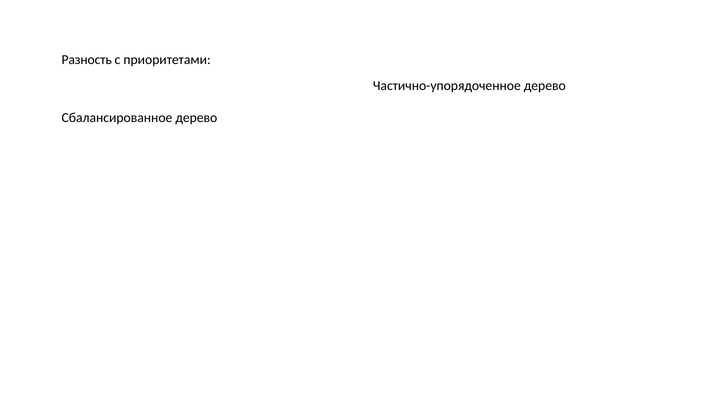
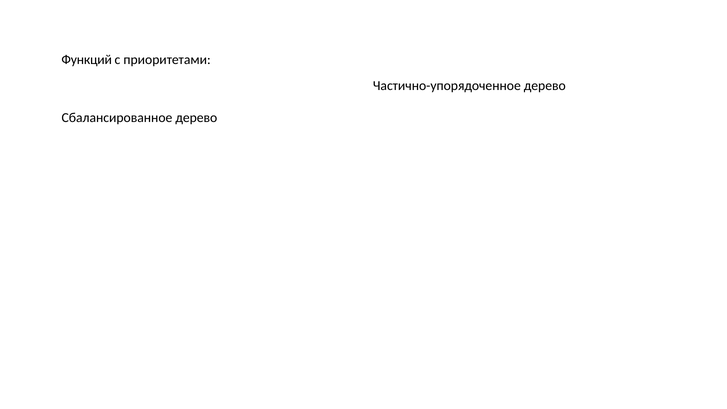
Разность: Разность -> Функций
